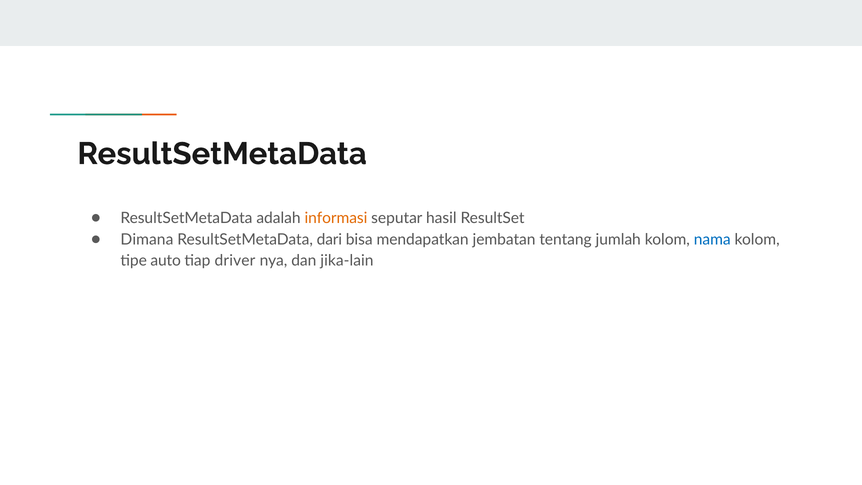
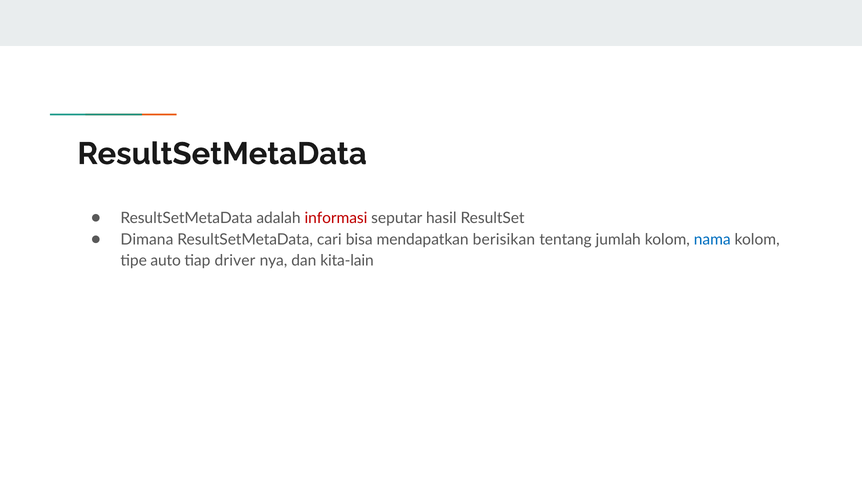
informasi colour: orange -> red
dari: dari -> cari
jembatan: jembatan -> berisikan
jika-lain: jika-lain -> kita-lain
